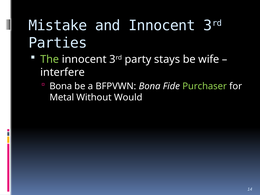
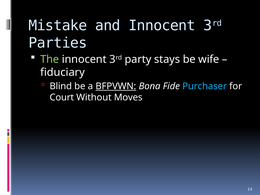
interfere: interfere -> fiduciary
Bona at (61, 86): Bona -> Blind
BFPVWN underline: none -> present
Purchaser colour: light green -> light blue
Metal: Metal -> Court
Would: Would -> Moves
